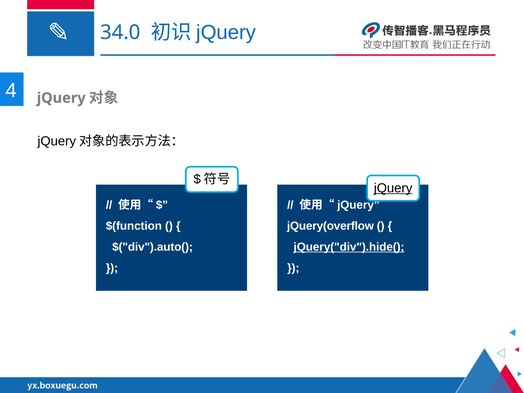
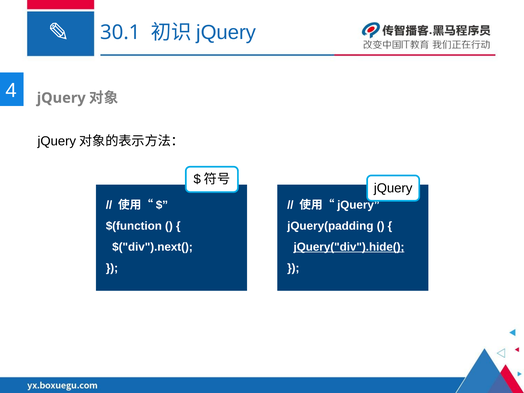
34.0: 34.0 -> 30.1
jQuery at (393, 188) underline: present -> none
jQuery(overflow: jQuery(overflow -> jQuery(padding
$("div").auto(: $("div").auto( -> $("div").next(
